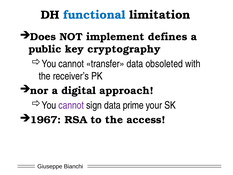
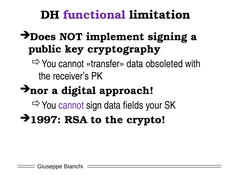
functional colour: blue -> purple
defines: defines -> signing
prime: prime -> fields
1967: 1967 -> 1997
access: access -> crypto
